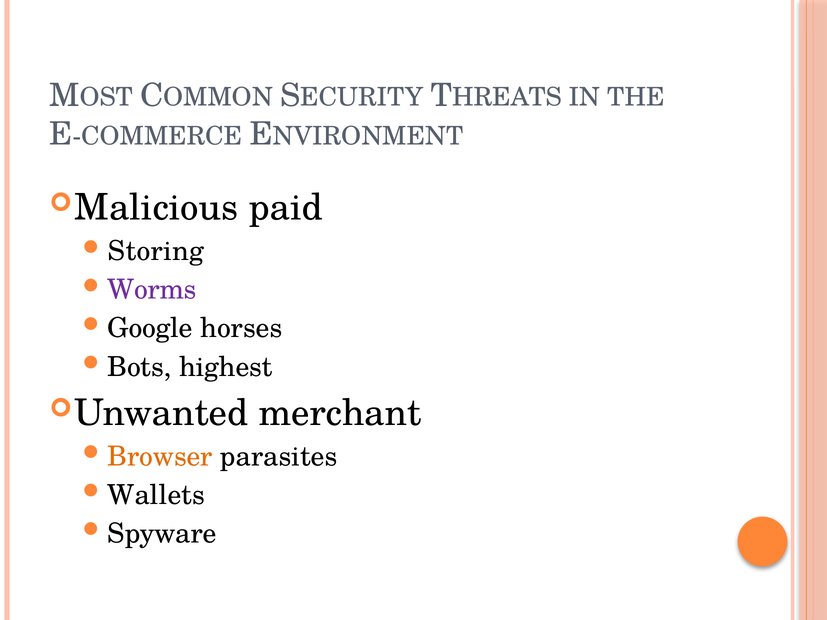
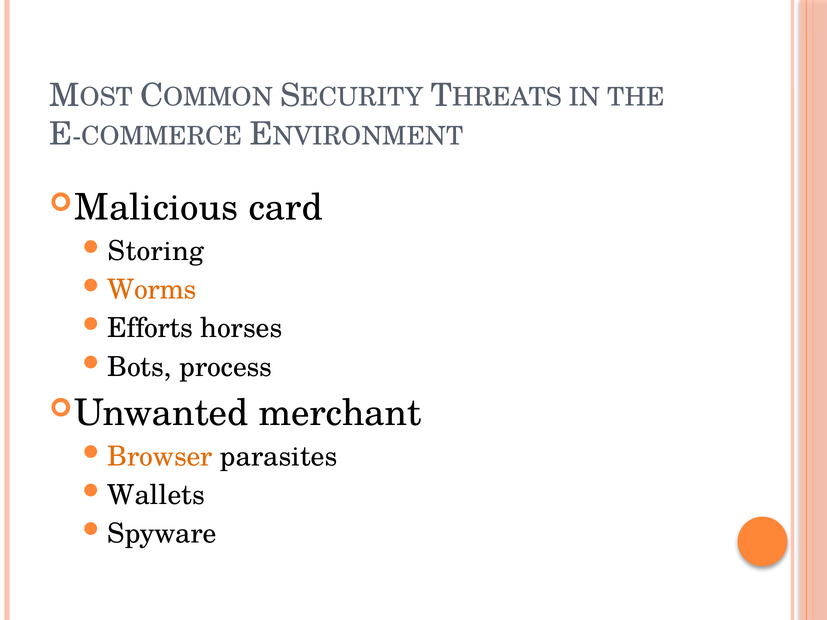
paid: paid -> card
Worms colour: purple -> orange
Google: Google -> Efforts
highest: highest -> process
